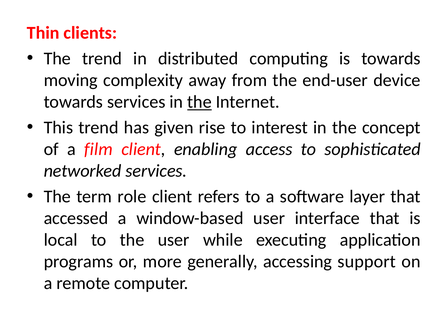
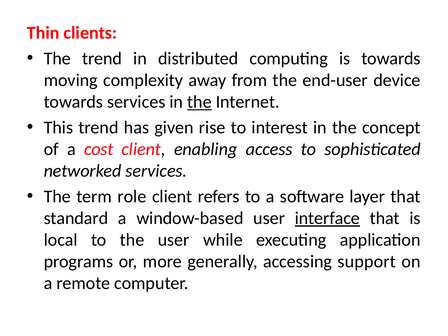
film: film -> cost
accessed: accessed -> standard
interface underline: none -> present
